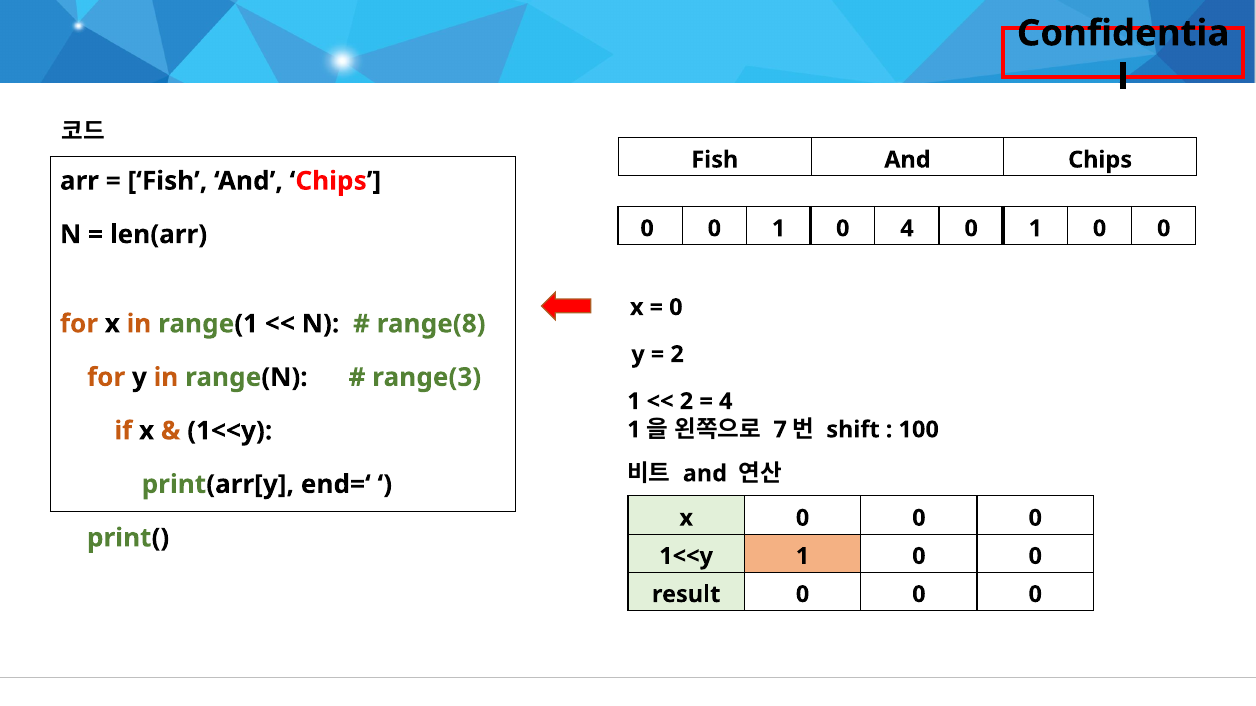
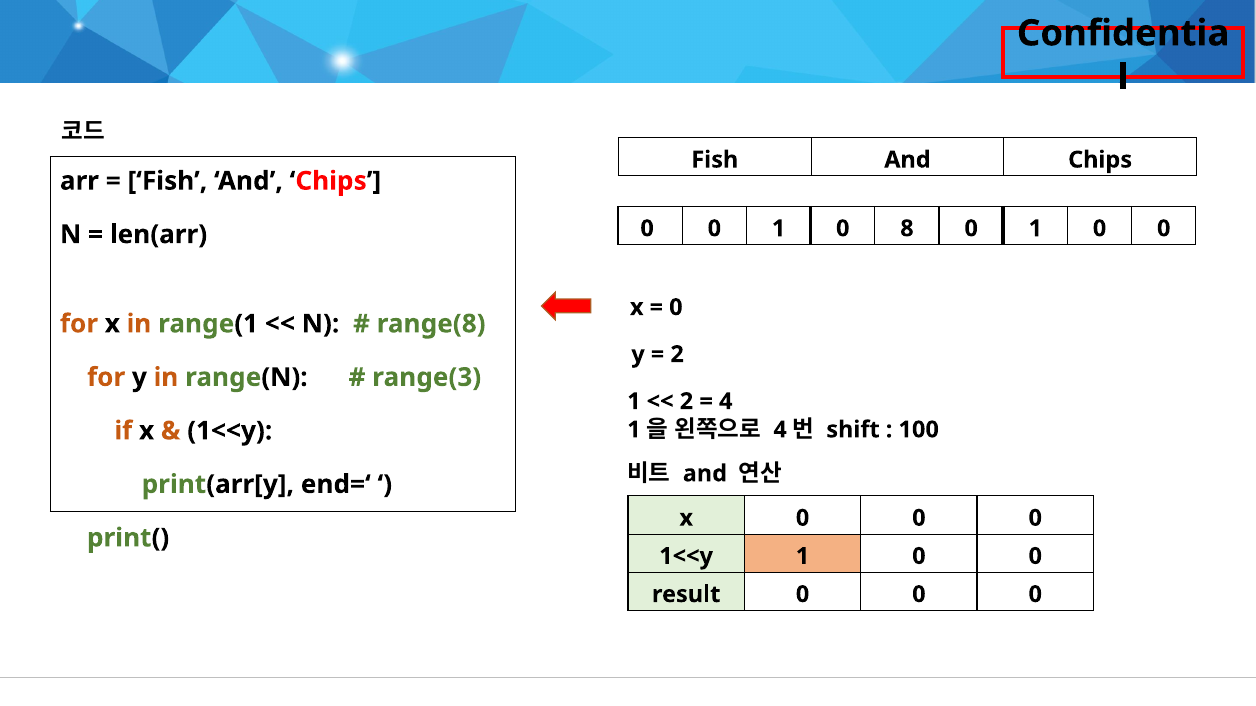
0 4: 4 -> 8
7 at (780, 430): 7 -> 4
